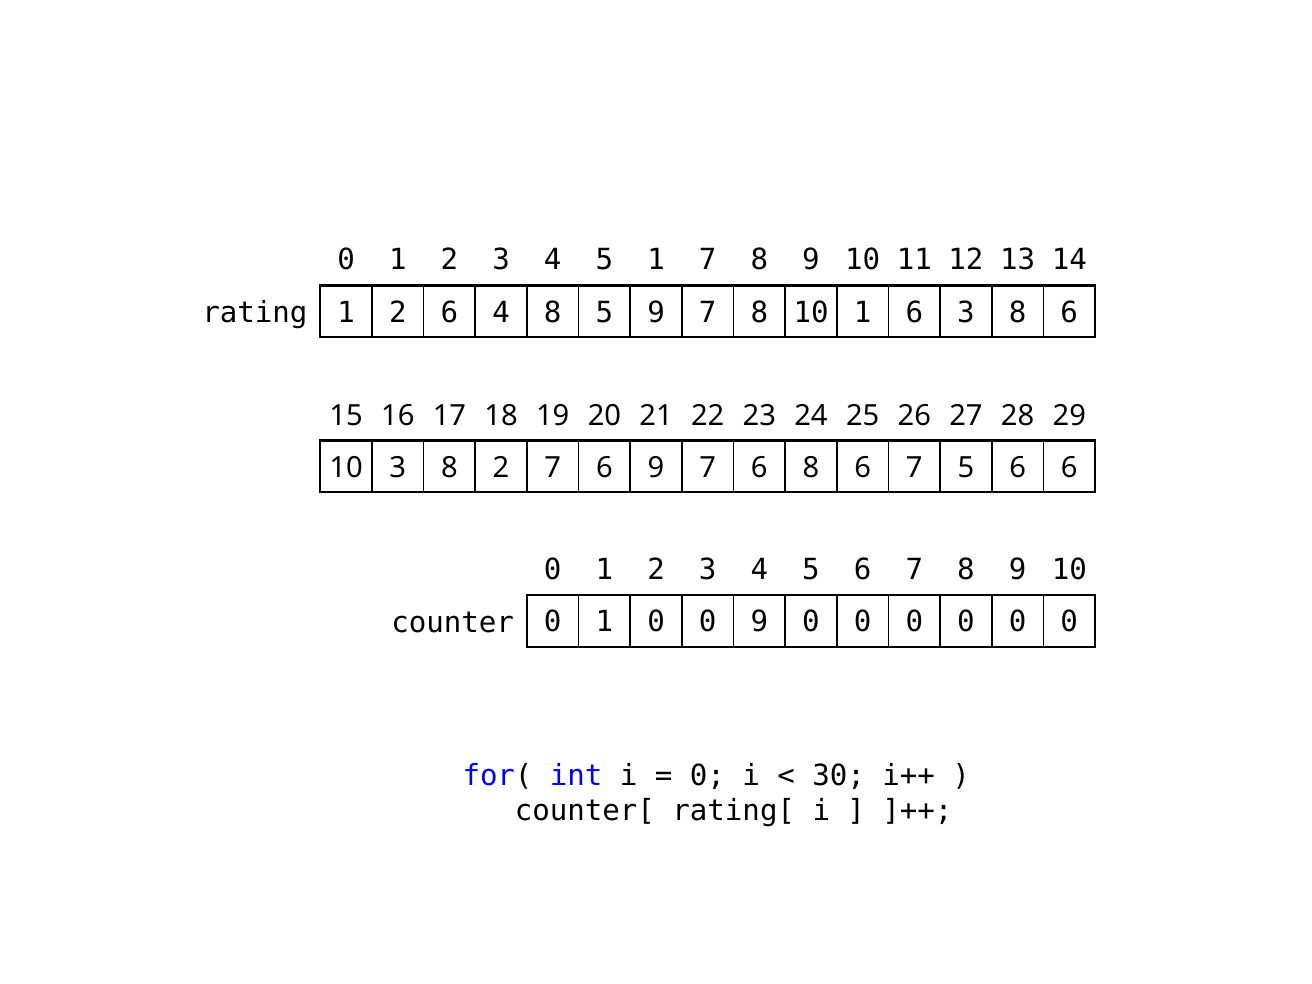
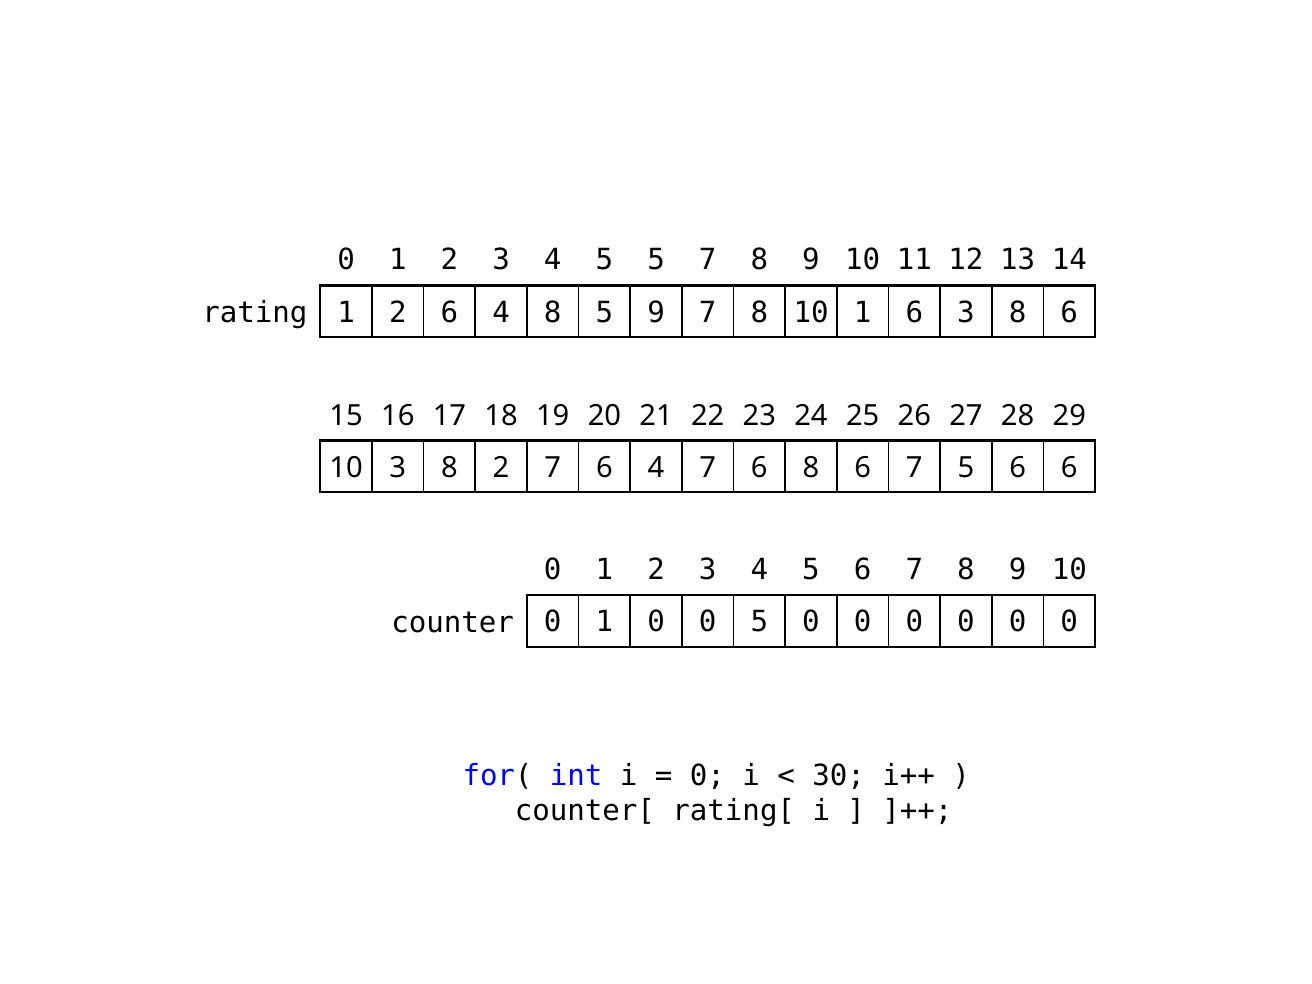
5 1: 1 -> 5
7 6 9: 9 -> 4
0 9: 9 -> 5
